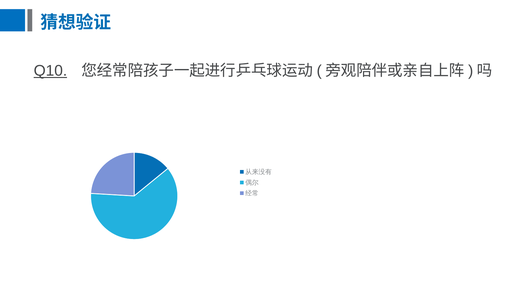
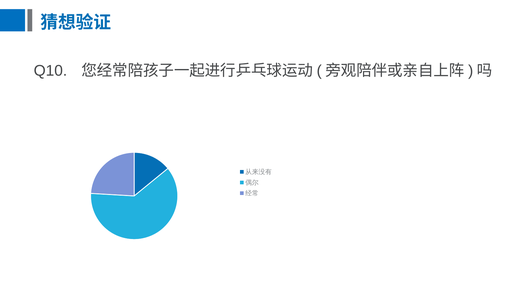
Q10 underline: present -> none
